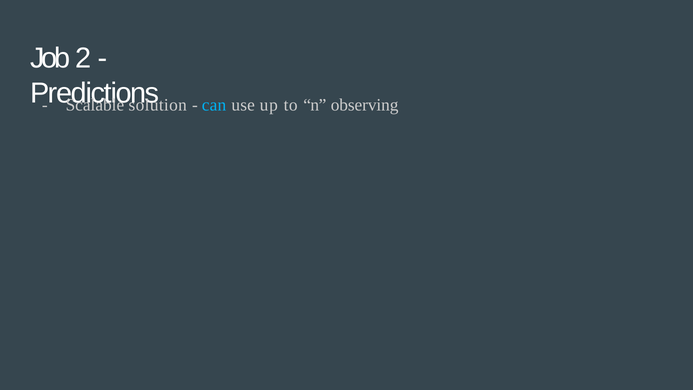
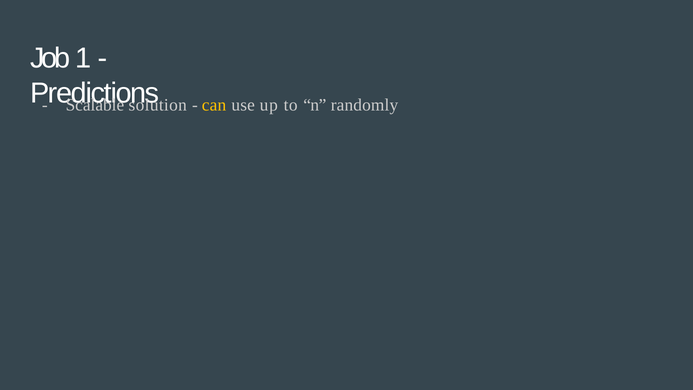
2: 2 -> 1
can colour: light blue -> yellow
observing: observing -> randomly
